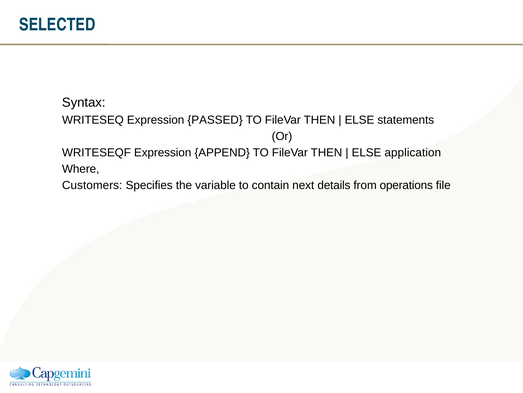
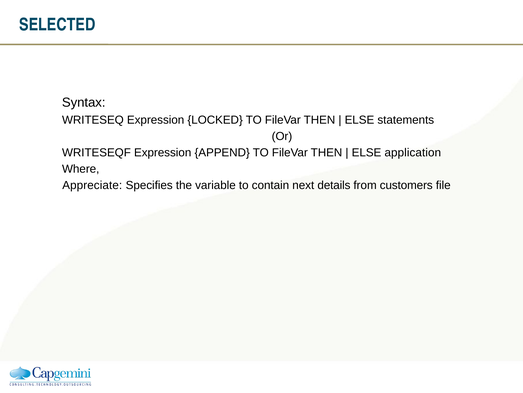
PASSED: PASSED -> LOCKED
Customers: Customers -> Appreciate
operations: operations -> customers
